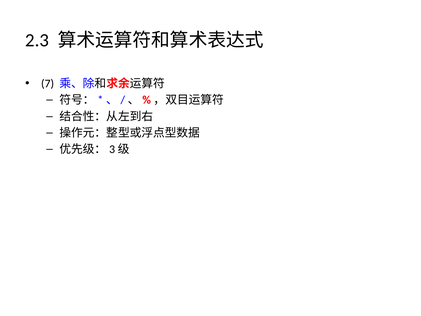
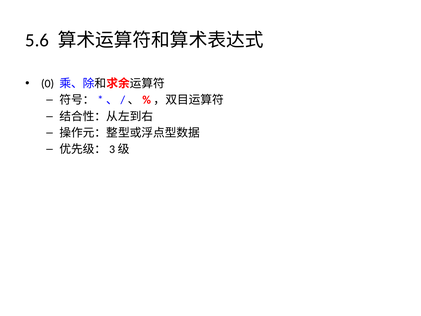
2.3: 2.3 -> 5.6
7: 7 -> 0
